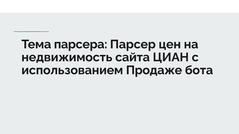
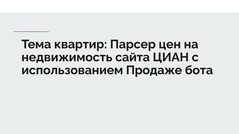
парсера: парсера -> квартир
